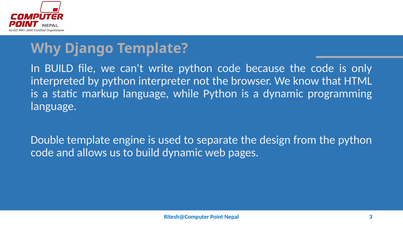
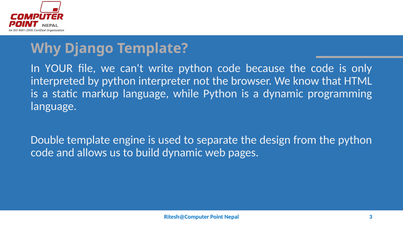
In BUILD: BUILD -> YOUR
